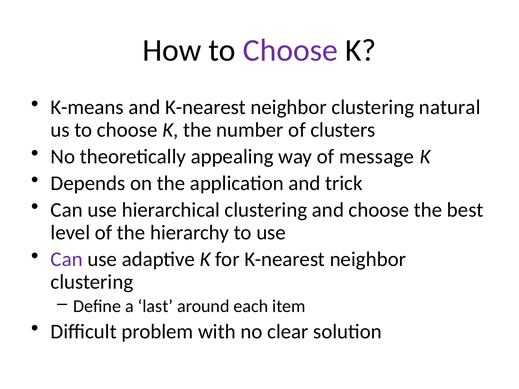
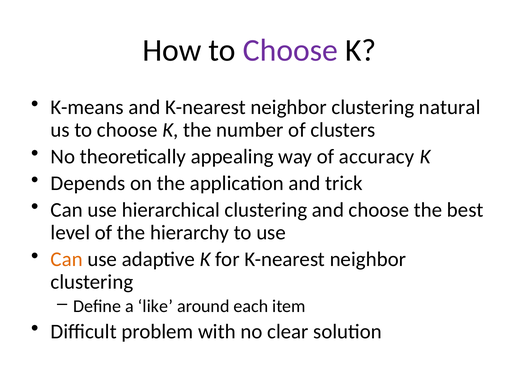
message: message -> accuracy
Can at (67, 259) colour: purple -> orange
last: last -> like
